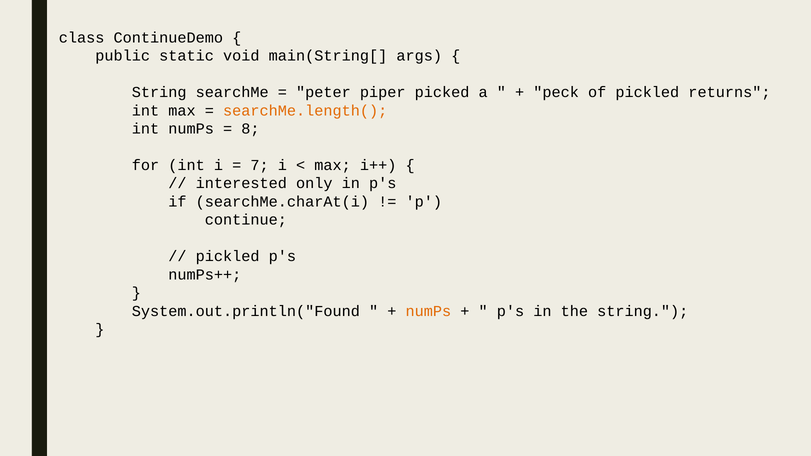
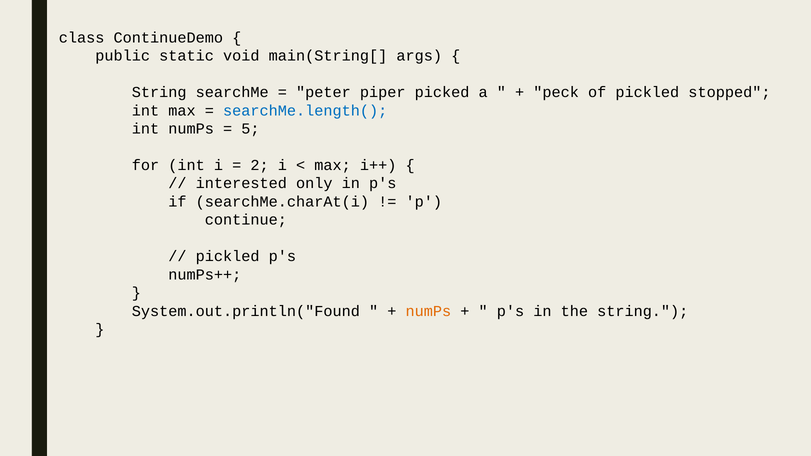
returns: returns -> stopped
searchMe.length( colour: orange -> blue
8: 8 -> 5
7: 7 -> 2
